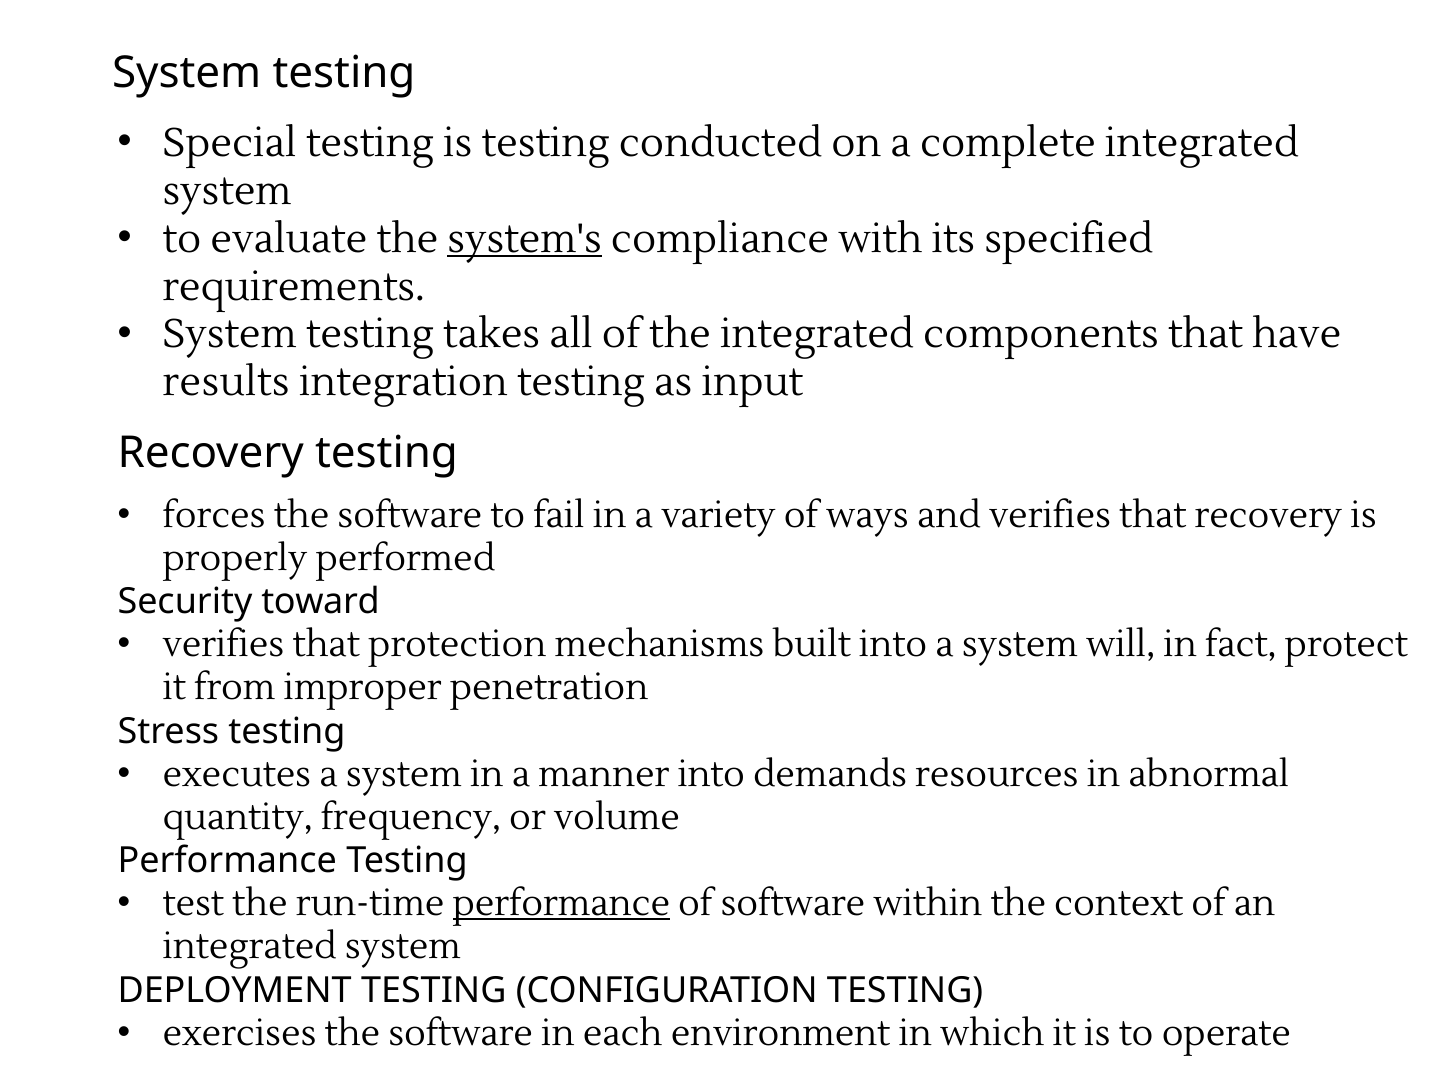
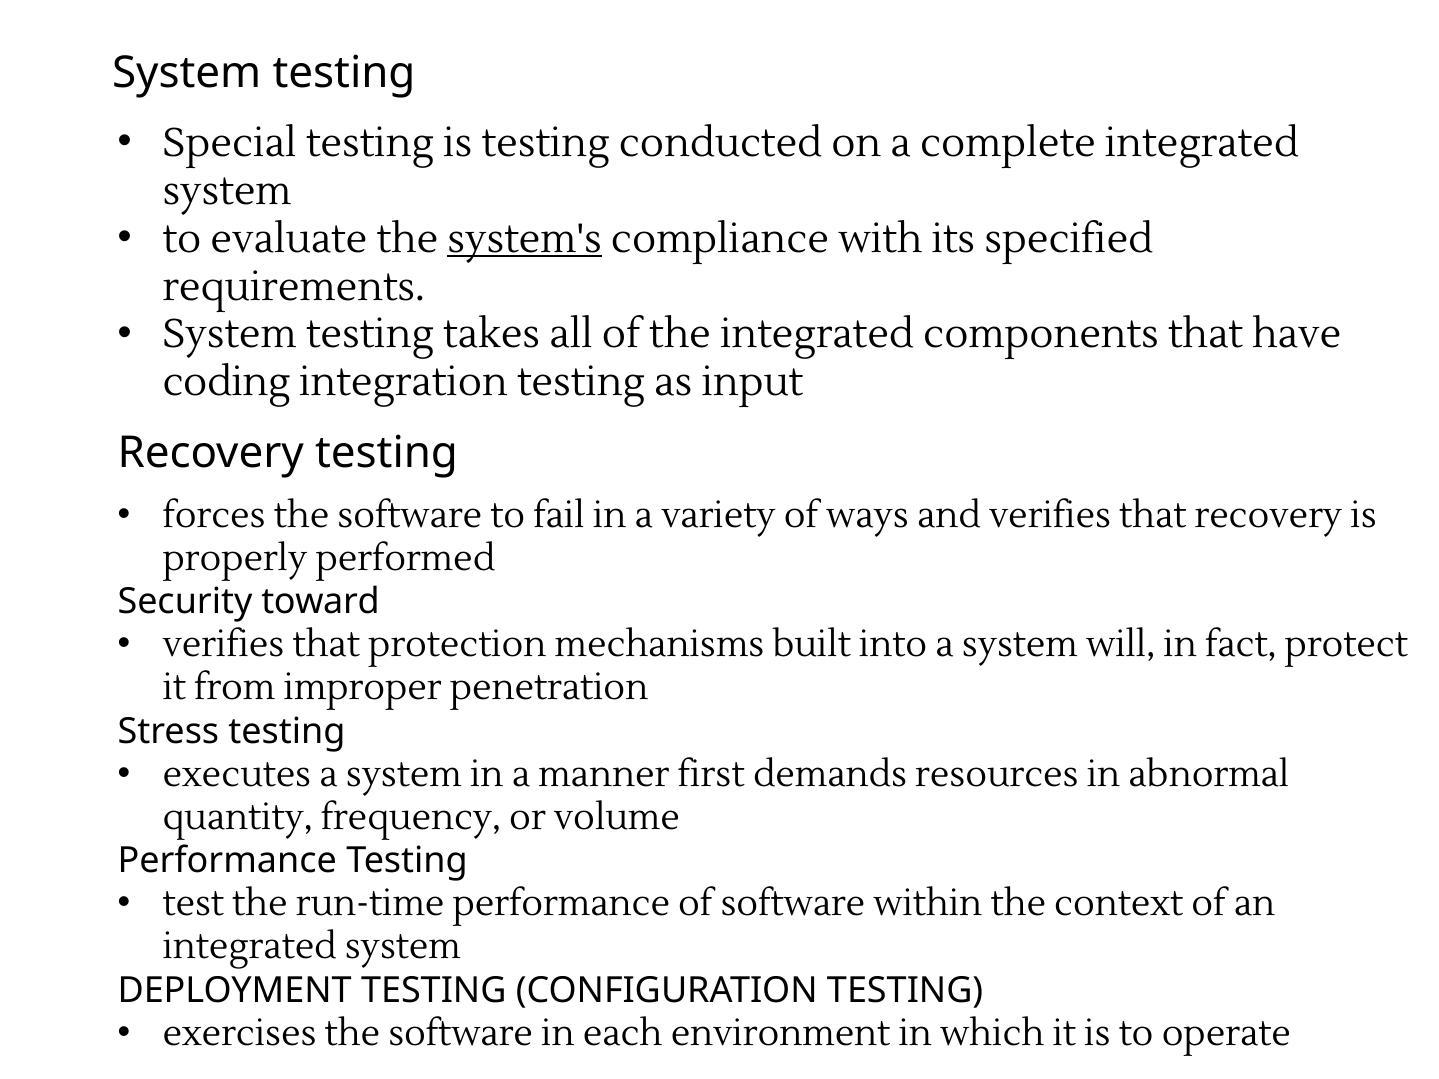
results: results -> coding
manner into: into -> first
performance at (561, 904) underline: present -> none
